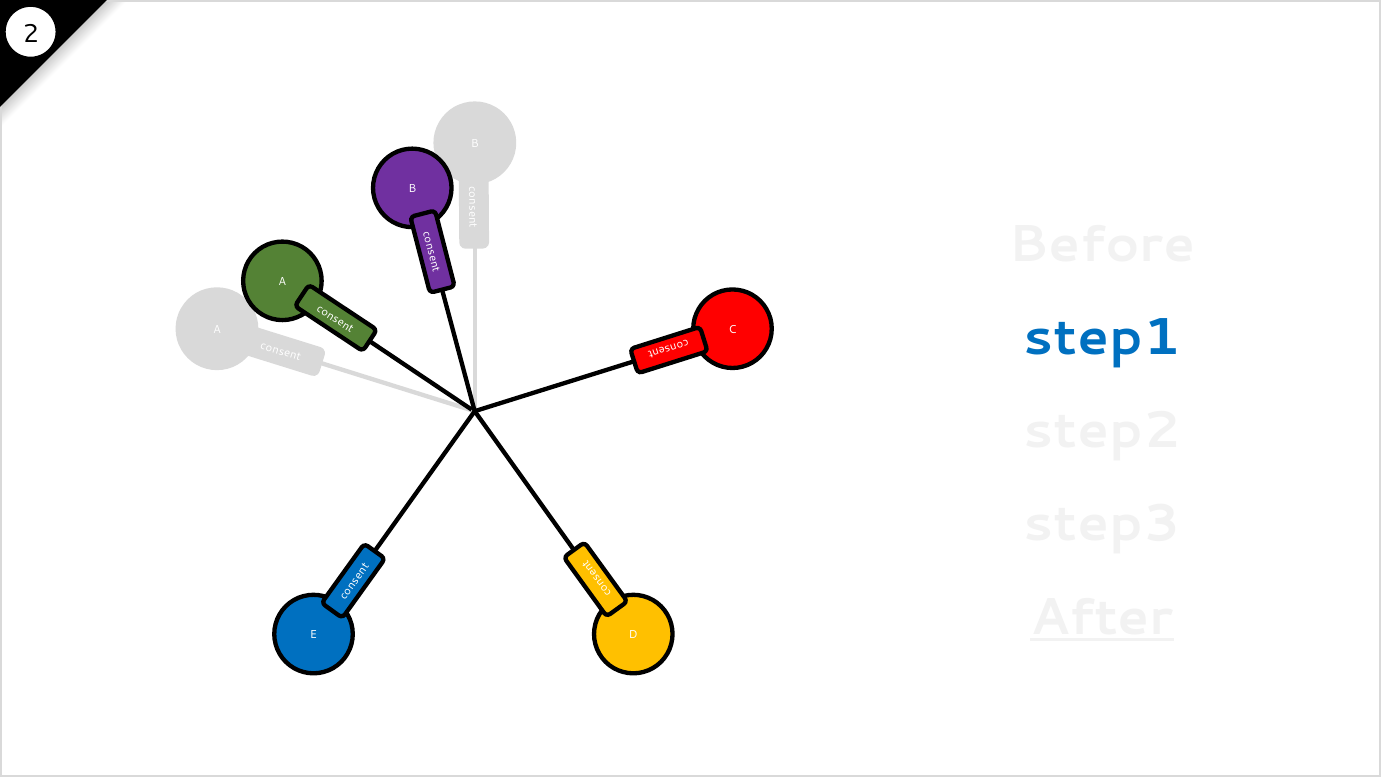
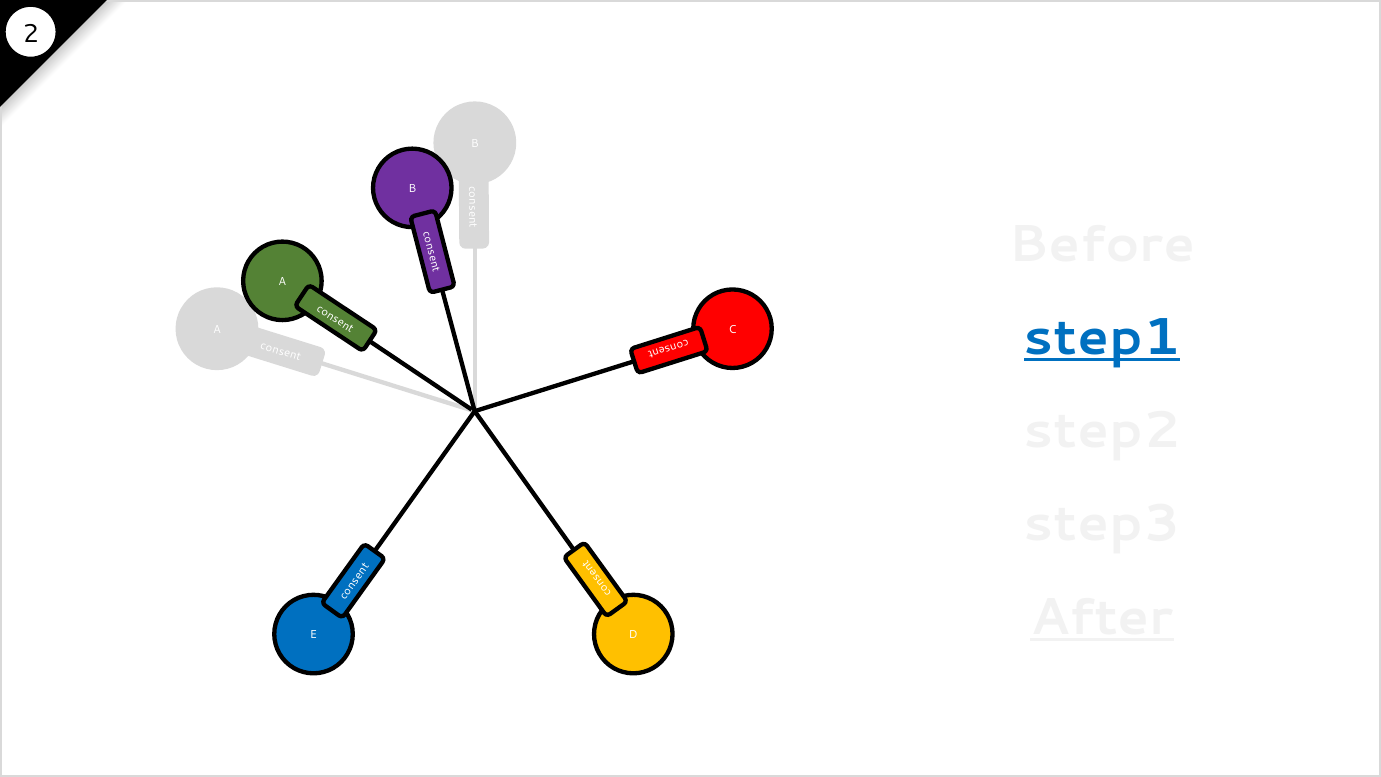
step1 underline: none -> present
